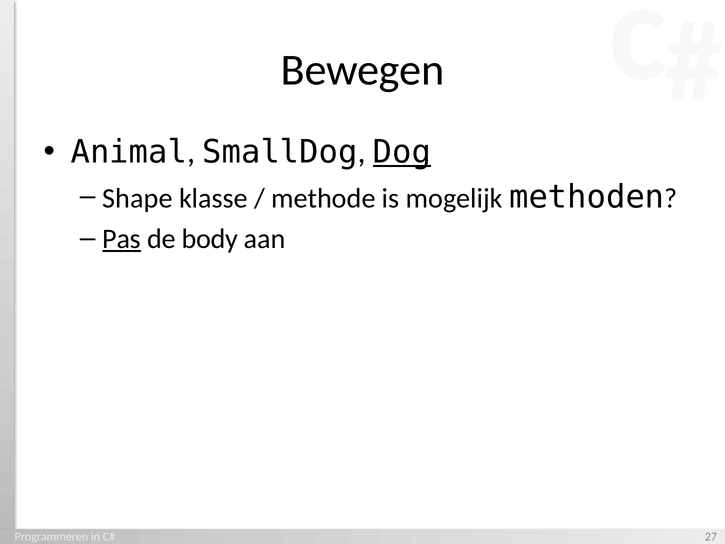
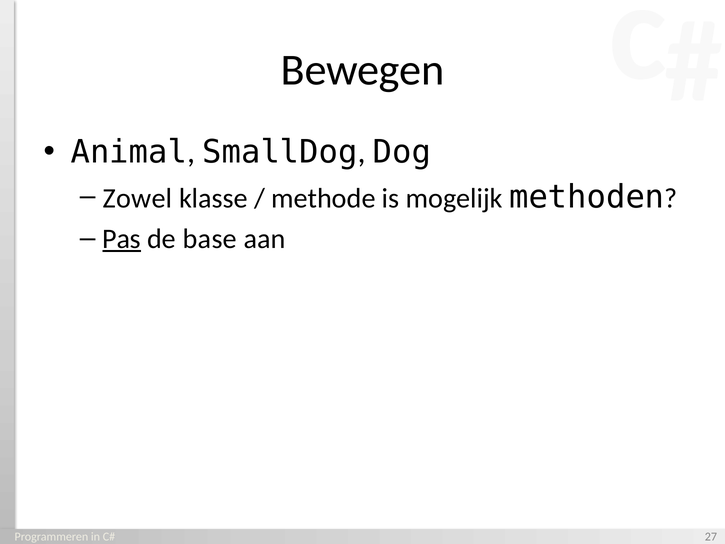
Dog underline: present -> none
Shape: Shape -> Zowel
body: body -> base
